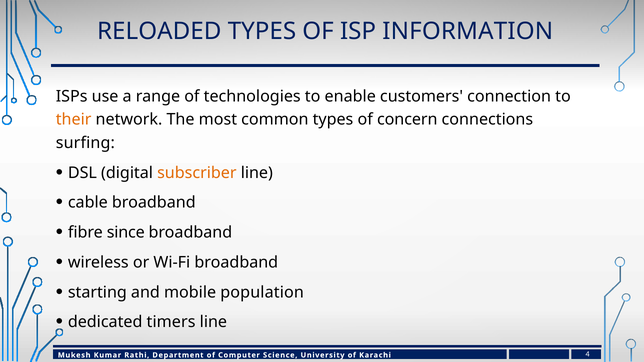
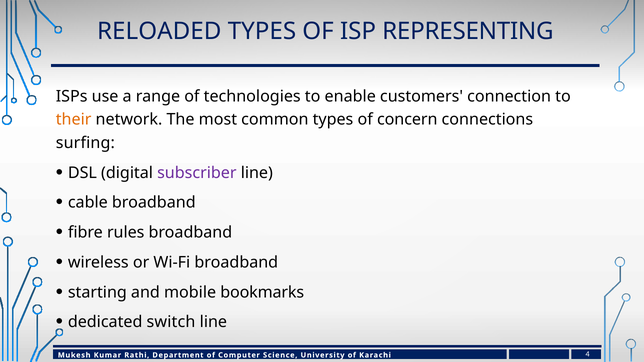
INFORMATION: INFORMATION -> REPRESENTING
subscriber colour: orange -> purple
since: since -> rules
population: population -> bookmarks
timers: timers -> switch
